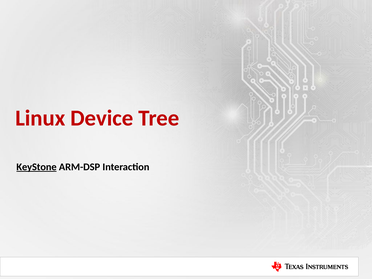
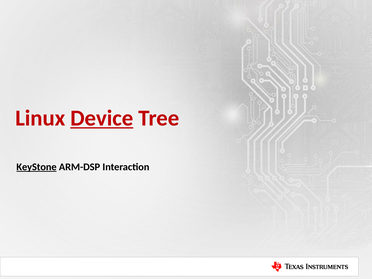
Device underline: none -> present
